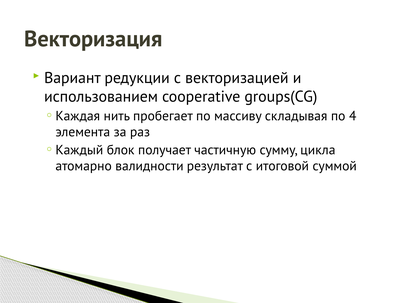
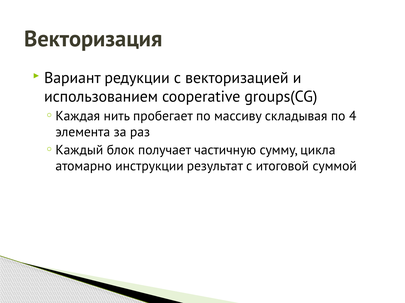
валидности: валидности -> инструкции
